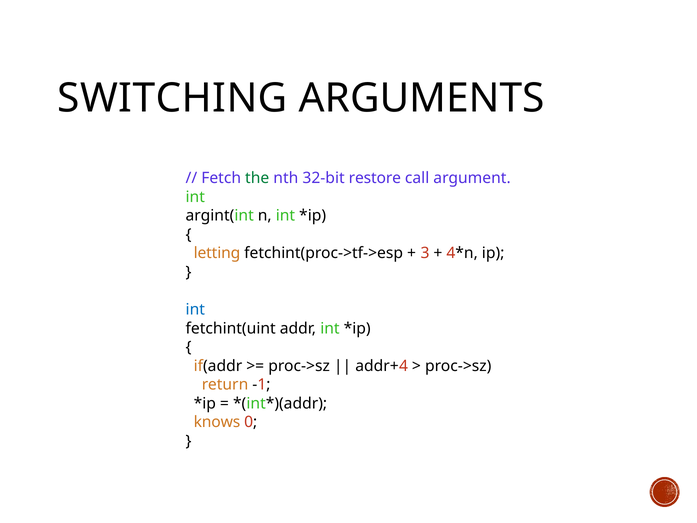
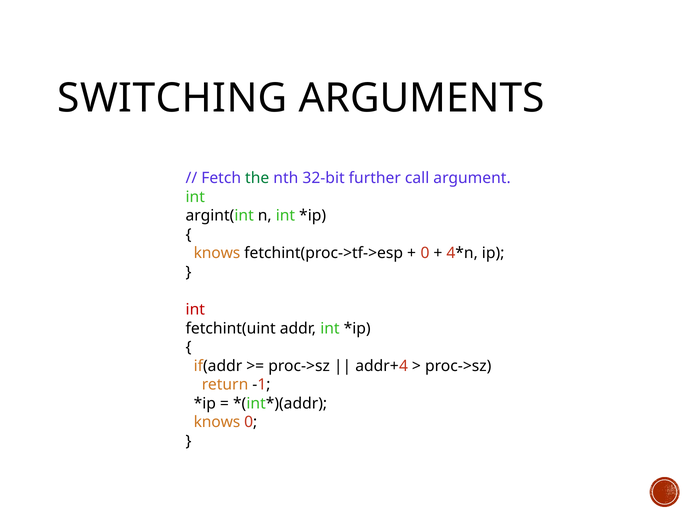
restore: restore -> further
letting at (217, 253): letting -> knows
3 at (425, 253): 3 -> 0
int at (195, 309) colour: blue -> red
